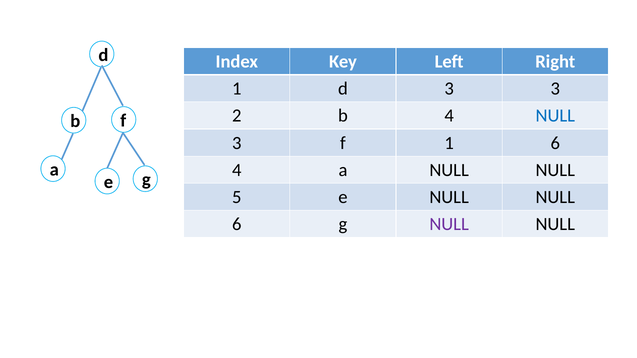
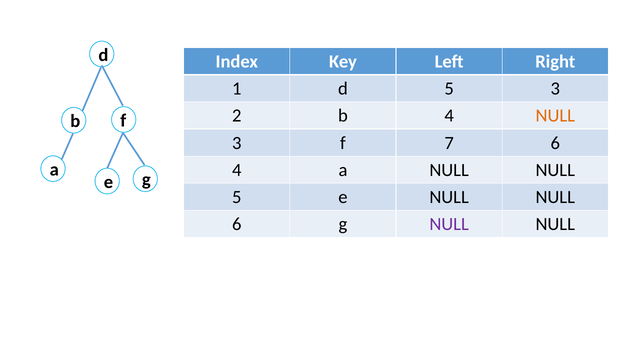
d 3: 3 -> 5
NULL at (555, 116) colour: blue -> orange
f 1: 1 -> 7
